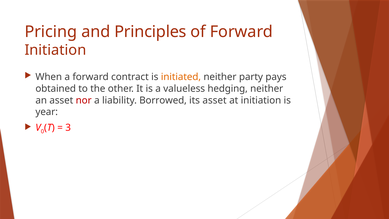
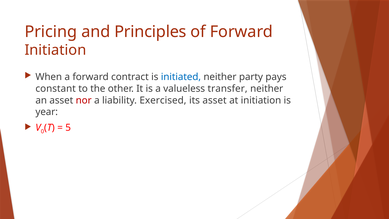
initiated colour: orange -> blue
obtained: obtained -> constant
hedging: hedging -> transfer
Borrowed: Borrowed -> Exercised
3: 3 -> 5
